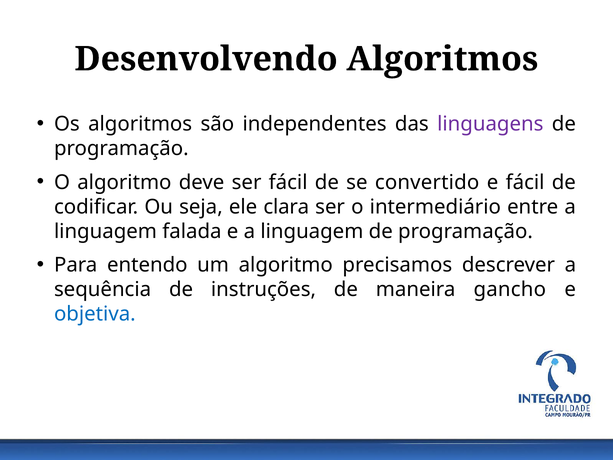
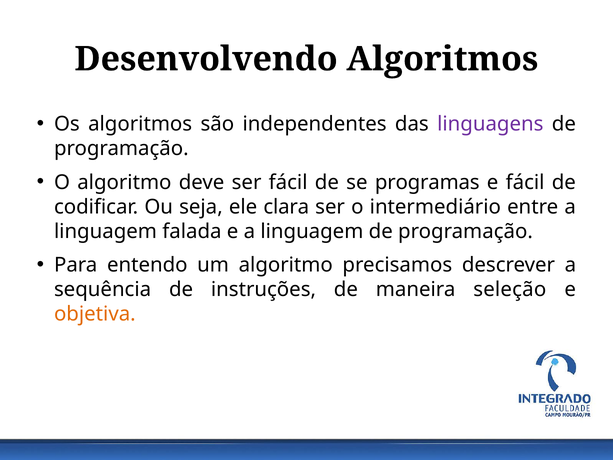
convertido: convertido -> programas
gancho: gancho -> seleção
objetiva colour: blue -> orange
